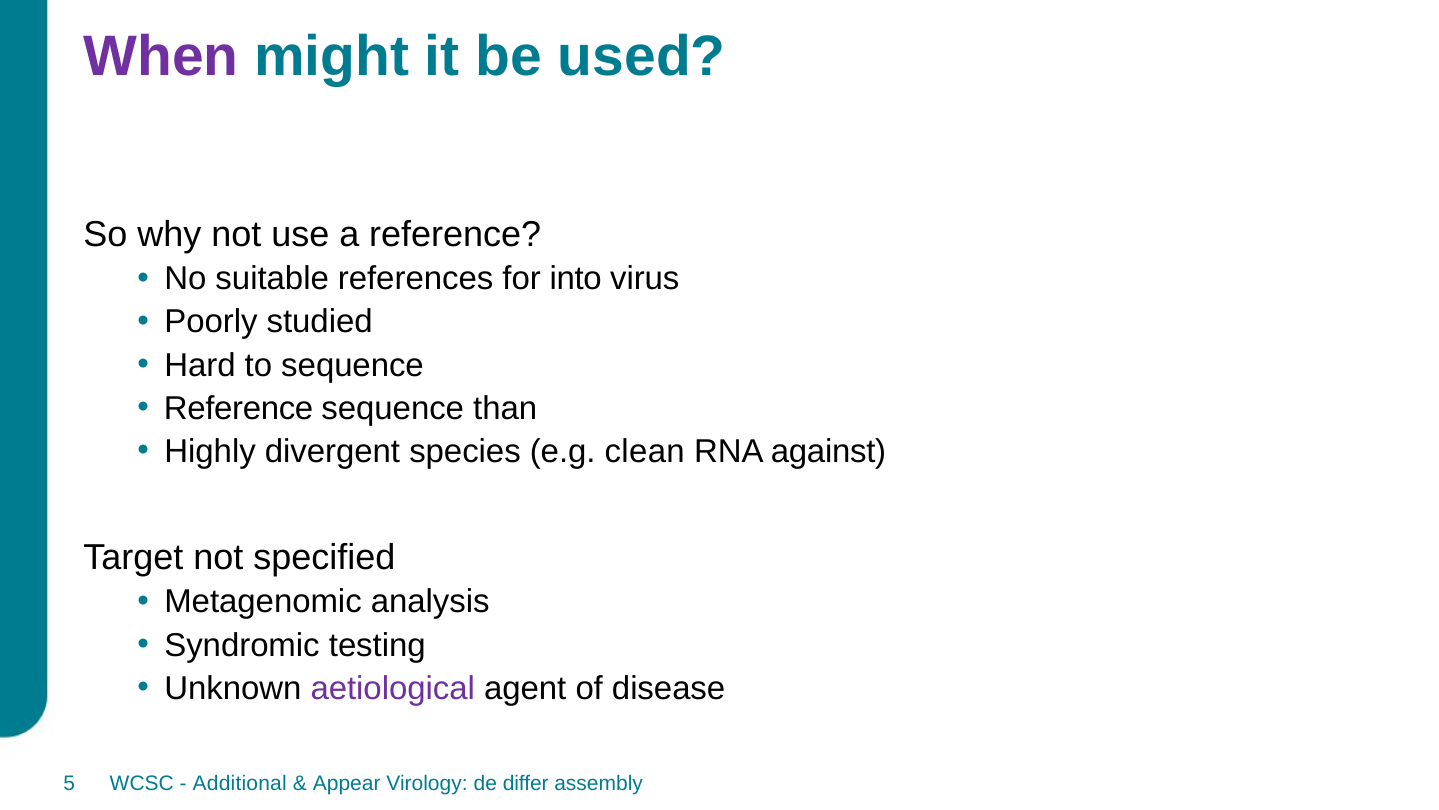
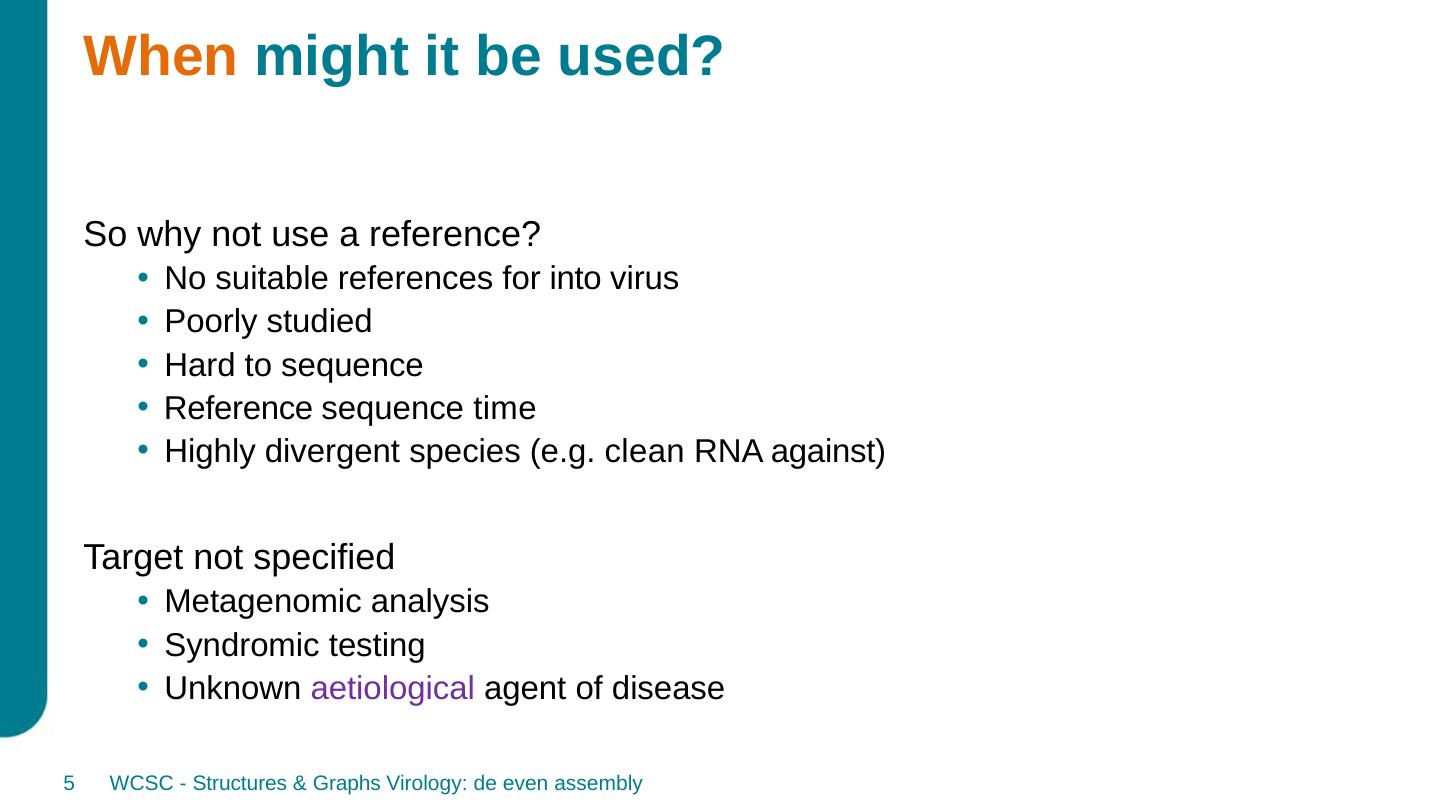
When colour: purple -> orange
than: than -> time
Additional: Additional -> Structures
Appear: Appear -> Graphs
differ: differ -> even
